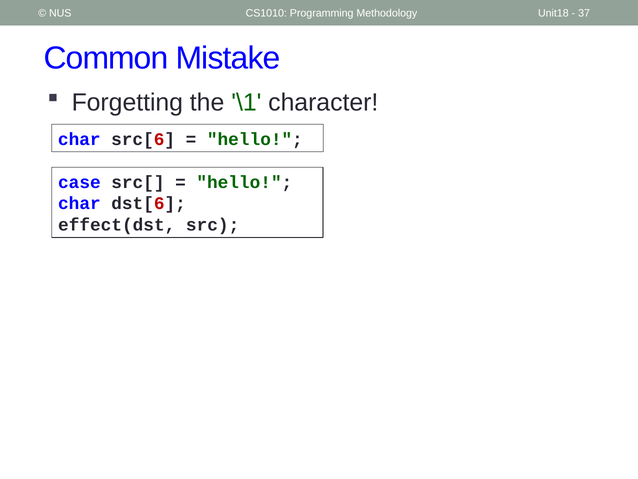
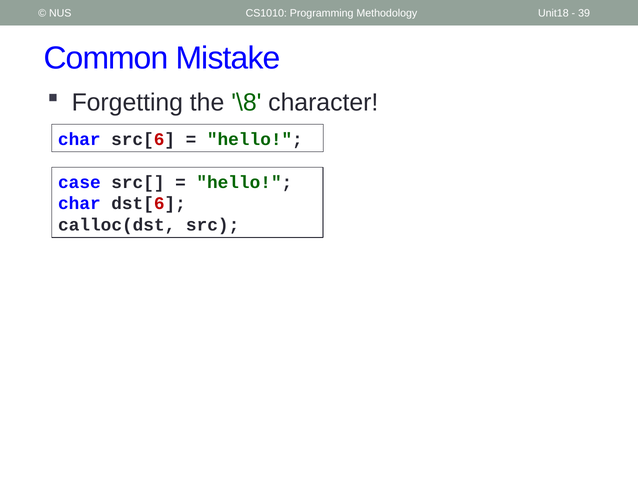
37: 37 -> 39
\1: \1 -> \8
effect(dst: effect(dst -> calloc(dst
